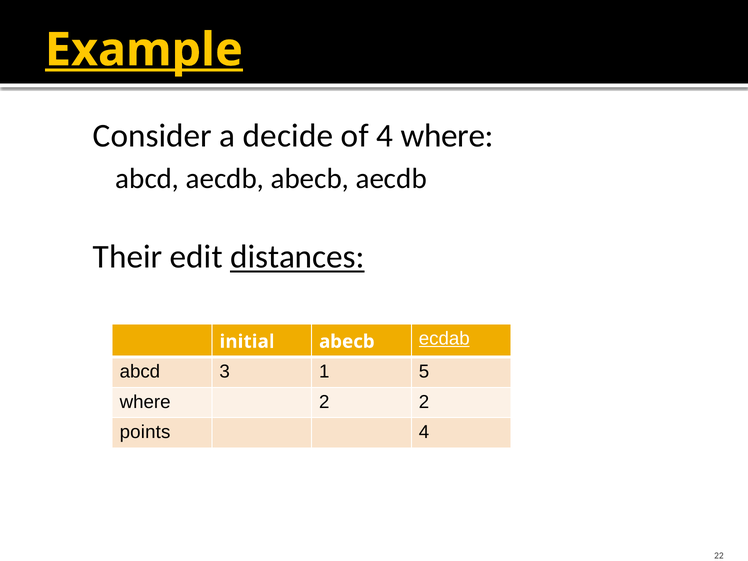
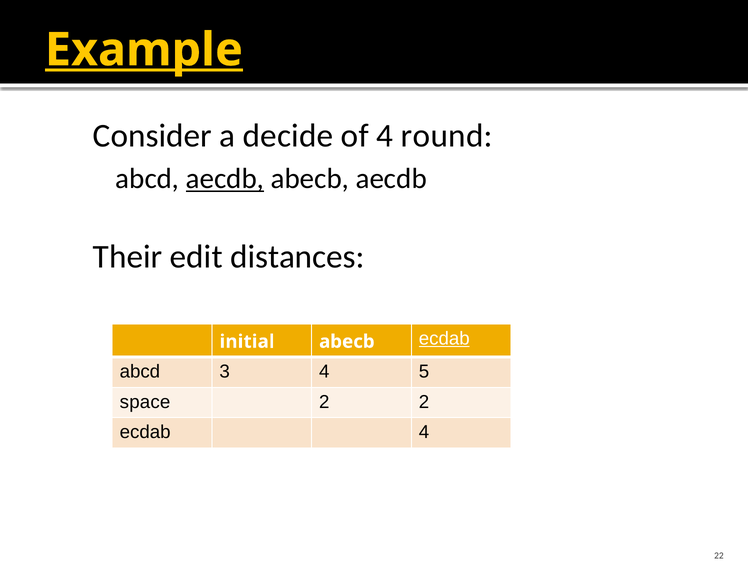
4 where: where -> round
aecdb at (225, 179) underline: none -> present
distances underline: present -> none
3 1: 1 -> 4
where at (145, 402): where -> space
points at (145, 432): points -> ecdab
